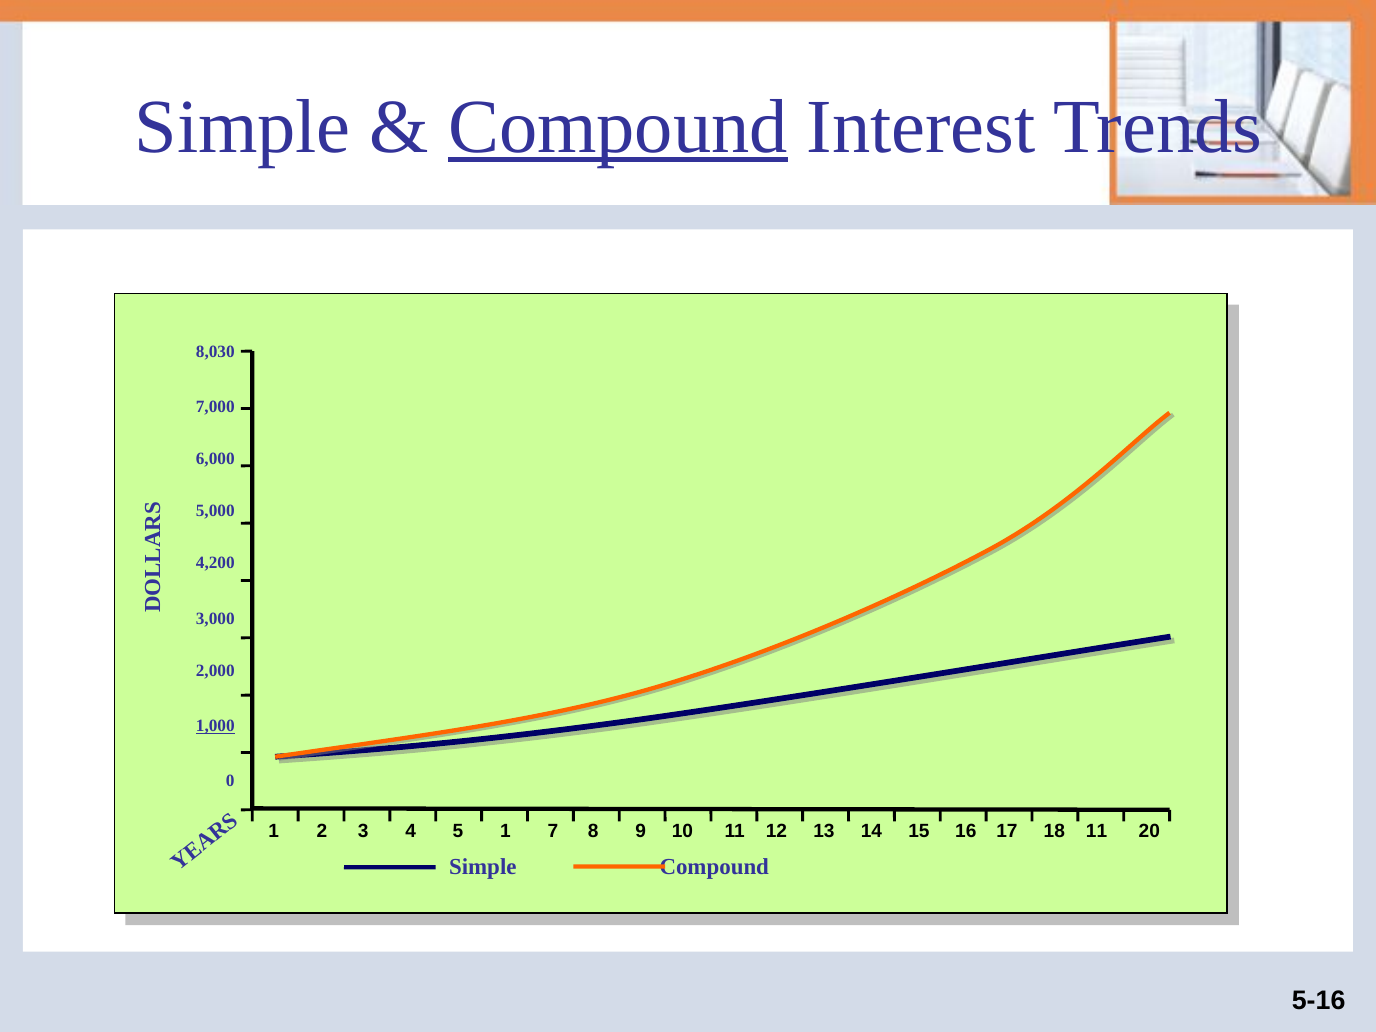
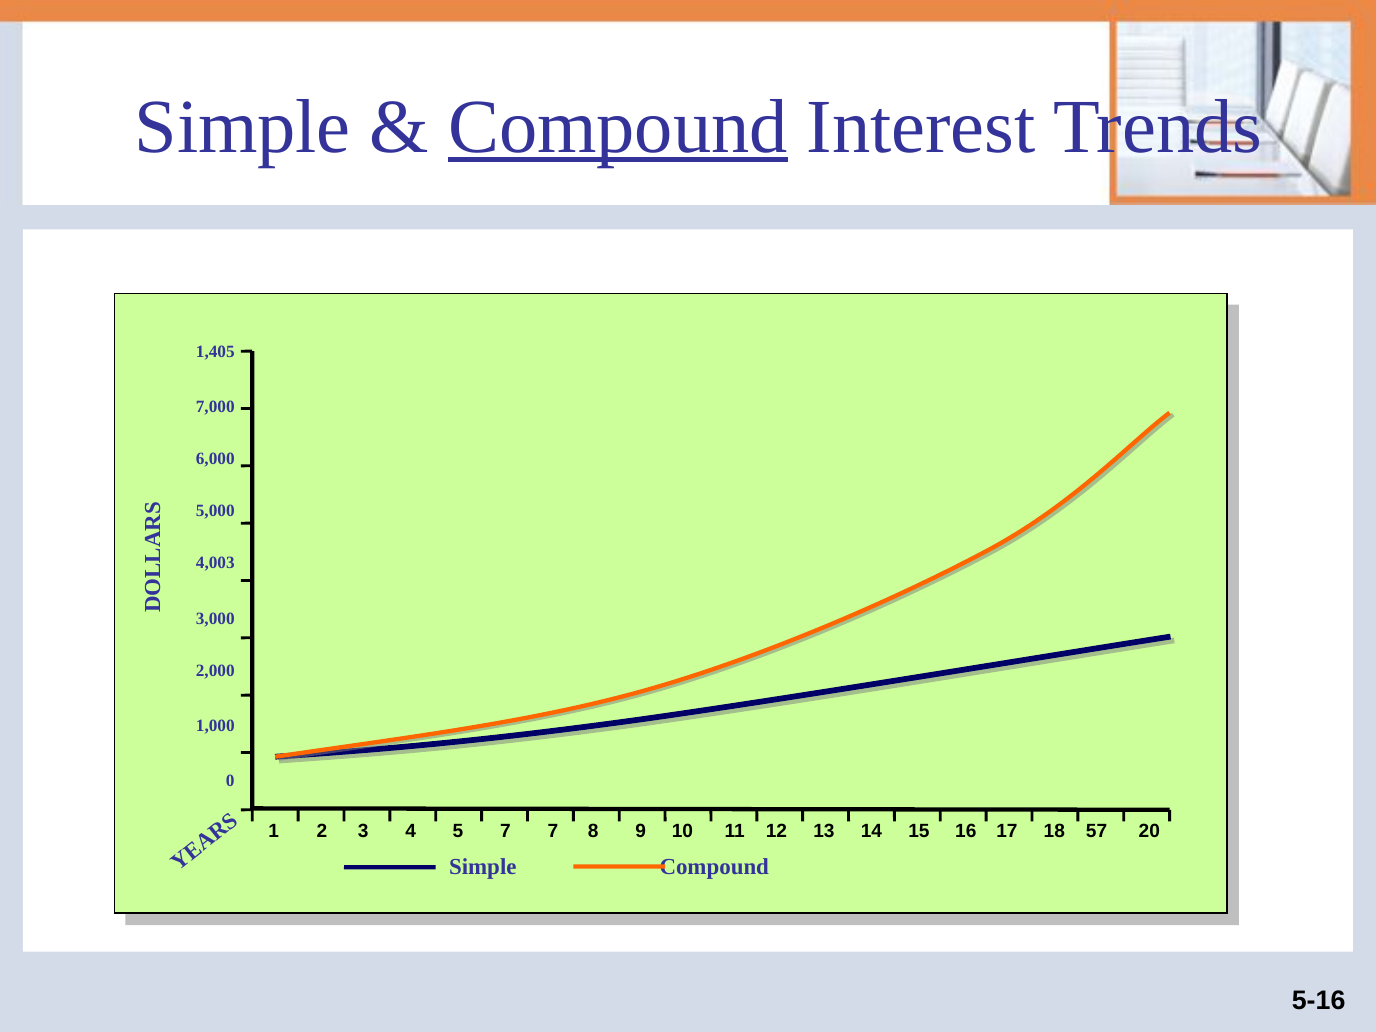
8,030: 8,030 -> 1,405
4,200: 4,200 -> 4,003
1,000 underline: present -> none
5 1: 1 -> 7
18 11: 11 -> 57
